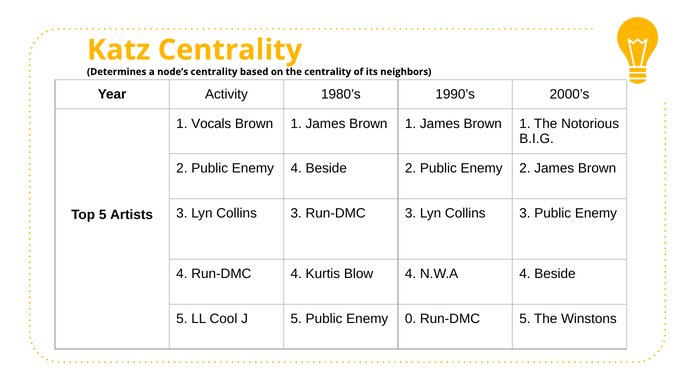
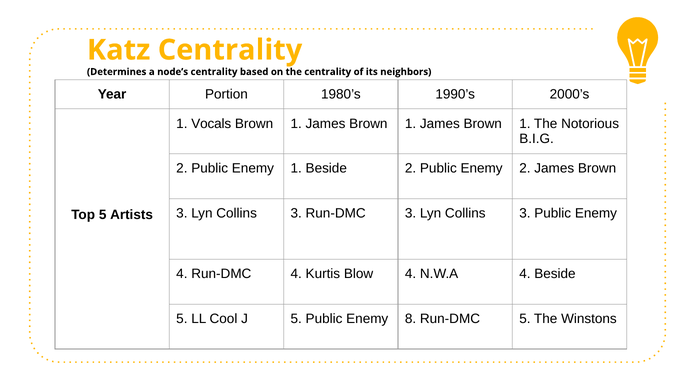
Activity: Activity -> Portion
2 Public Enemy 4: 4 -> 1
0: 0 -> 8
